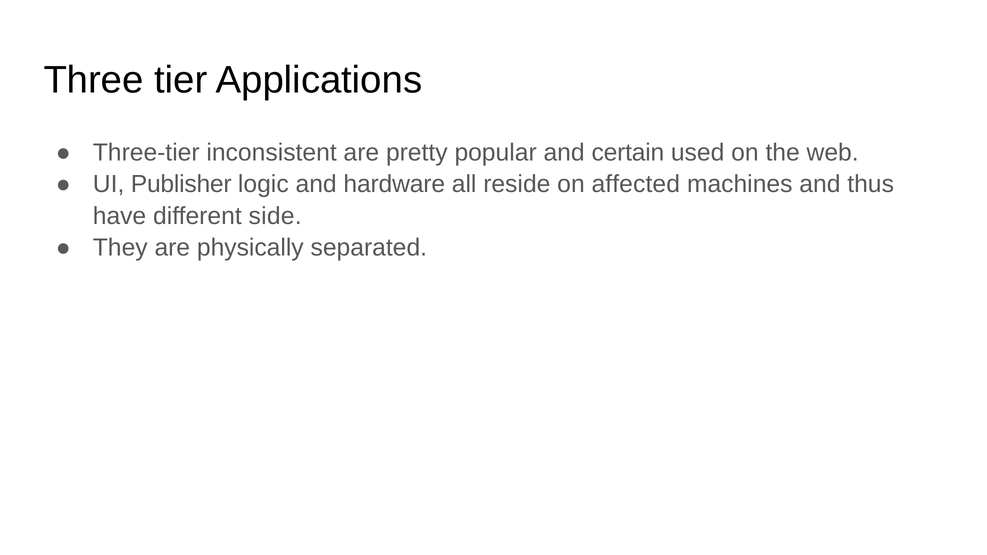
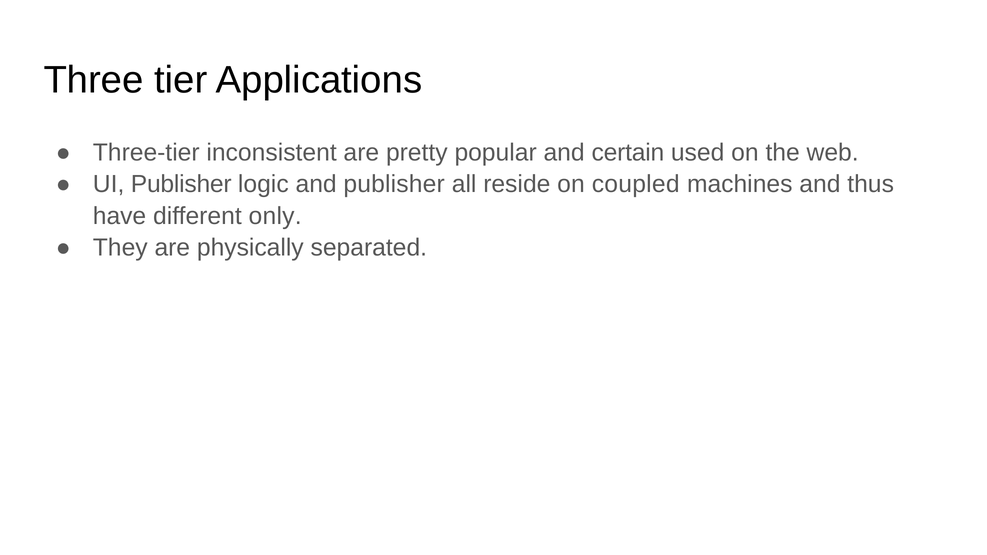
and hardware: hardware -> publisher
affected: affected -> coupled
side: side -> only
